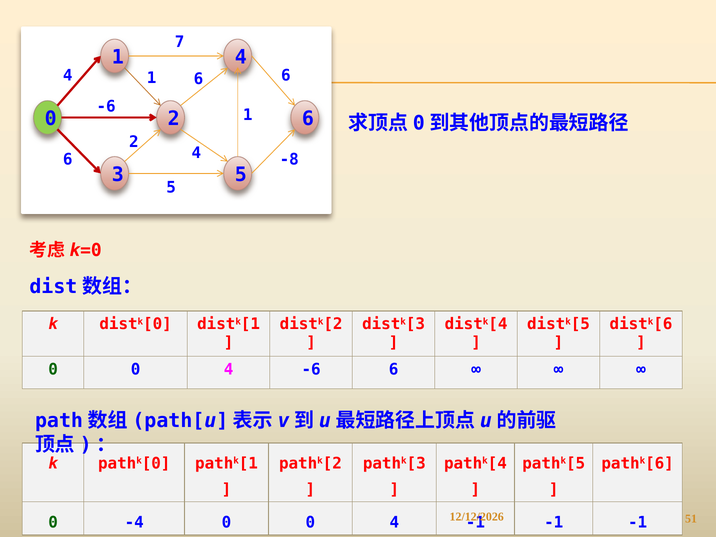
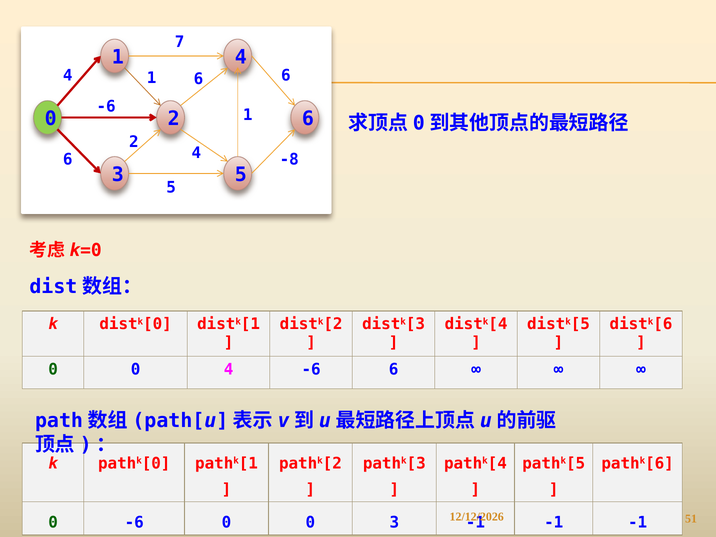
0 -4: -4 -> -6
4 at (394, 522): 4 -> 3
